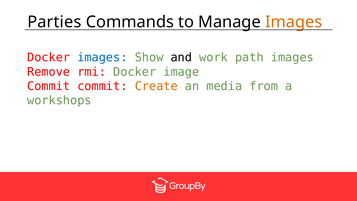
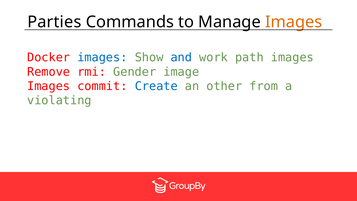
and colour: black -> blue
rmi Docker: Docker -> Gender
Commit at (49, 86): Commit -> Images
Create colour: orange -> blue
media: media -> other
workshops: workshops -> violating
